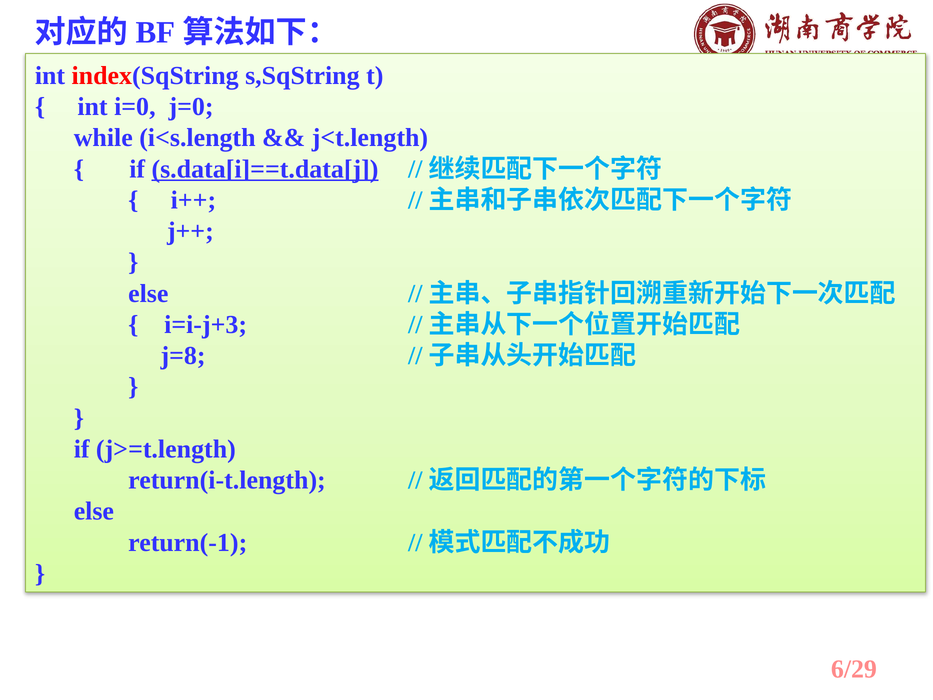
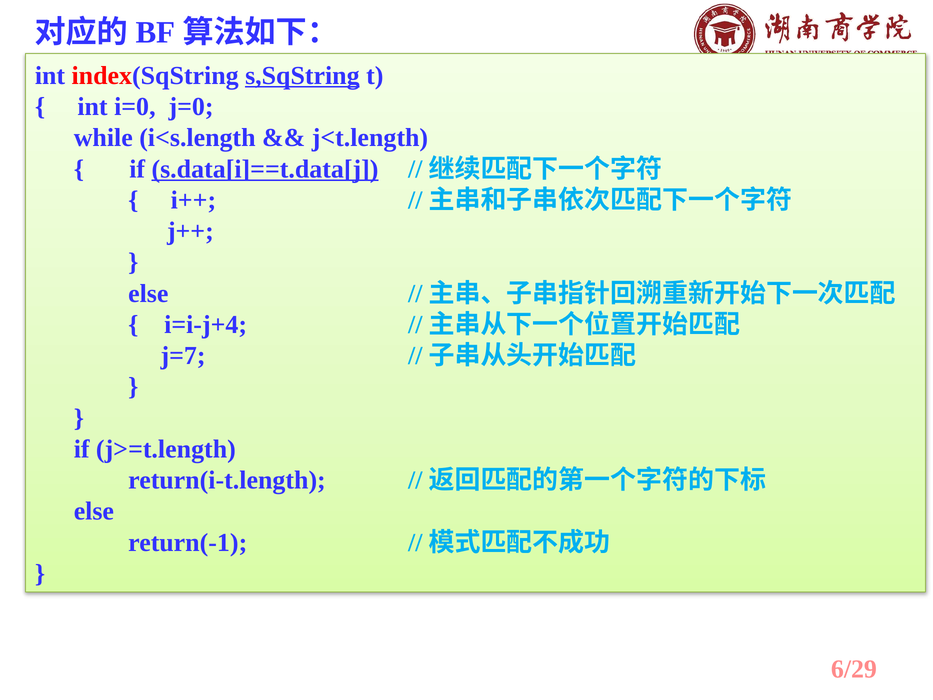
s,SqString underline: none -> present
i=i-j+3: i=i-j+3 -> i=i-j+4
j=8: j=8 -> j=7
